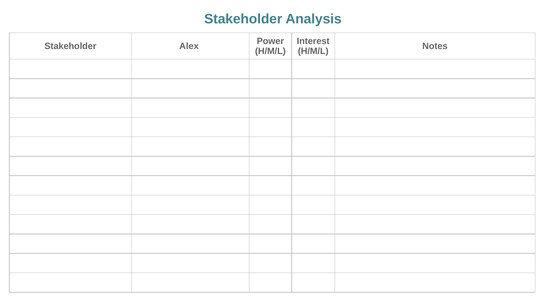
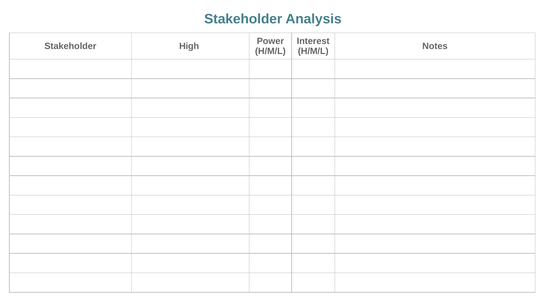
Alex: Alex -> High
